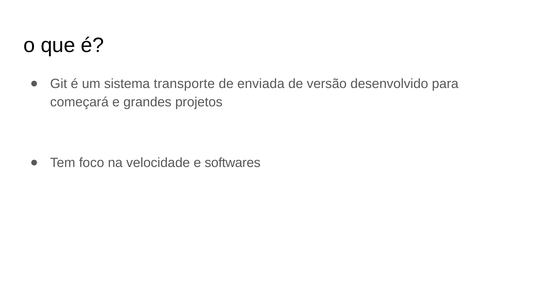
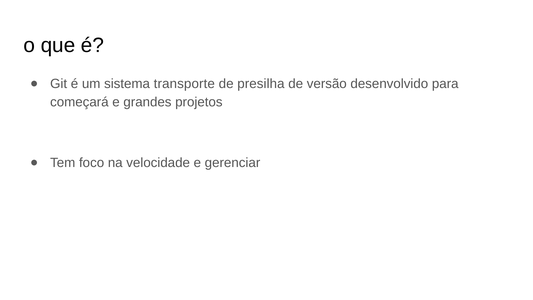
enviada: enviada -> presilha
softwares: softwares -> gerenciar
